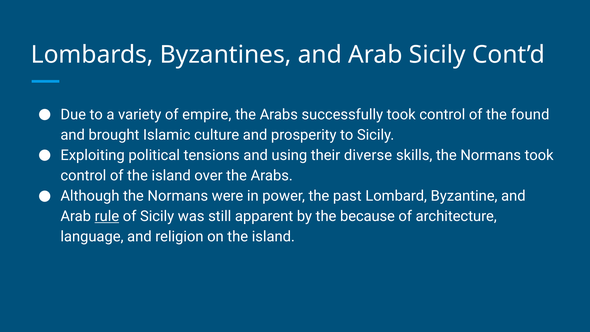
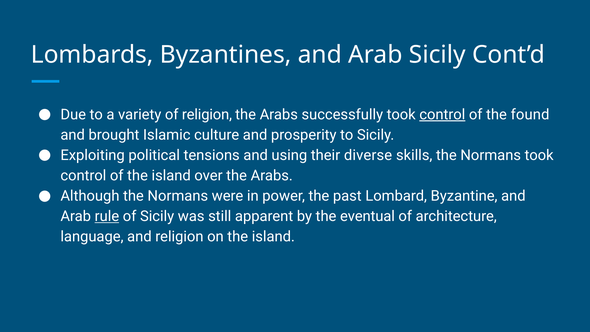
of empire: empire -> religion
control at (442, 115) underline: none -> present
because: because -> eventual
